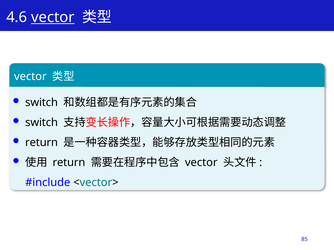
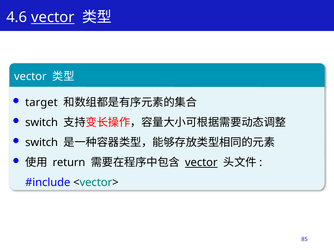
switch at (42, 103): switch -> target
return at (42, 143): return -> switch
vector at (201, 163) underline: none -> present
